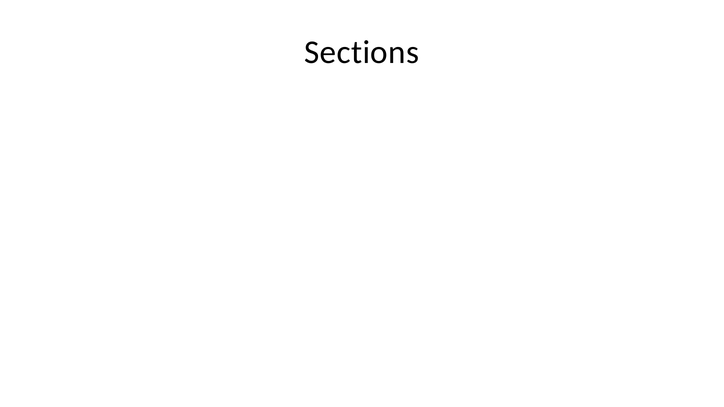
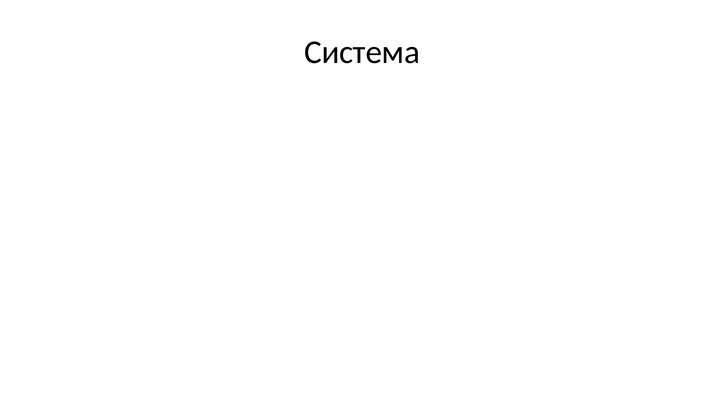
Sections at (362, 53): Sections -> Система
